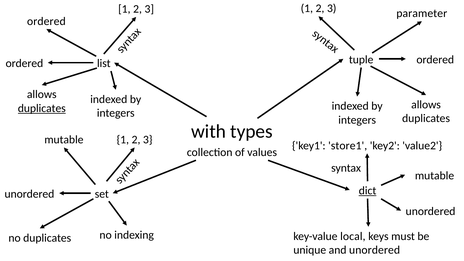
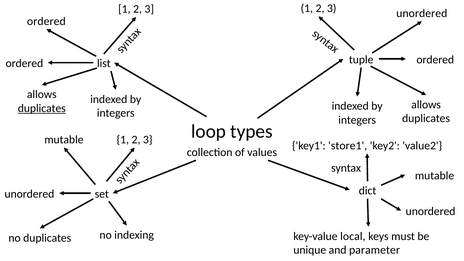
parameter at (422, 13): parameter -> unordered
with: with -> loop
dict underline: present -> none
and unordered: unordered -> parameter
